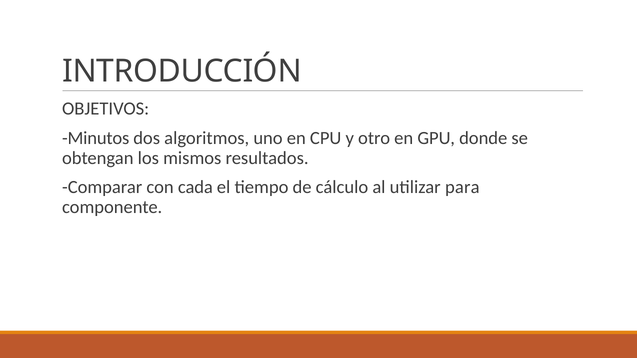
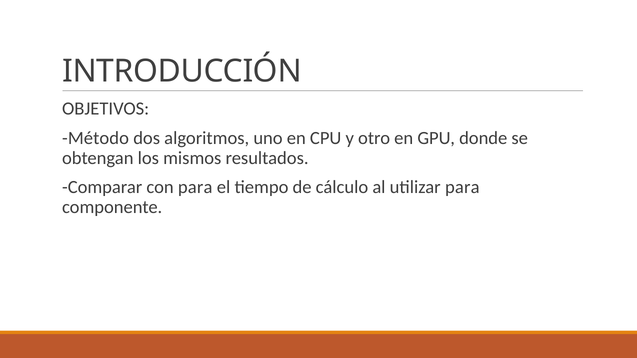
Minutos: Minutos -> Método
con cada: cada -> para
